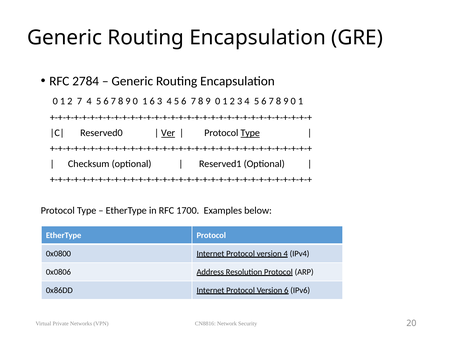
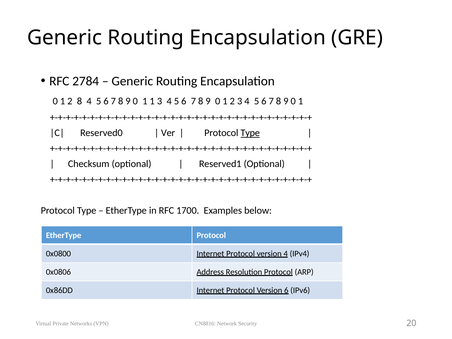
2 7: 7 -> 8
1 6: 6 -> 1
Ver underline: present -> none
